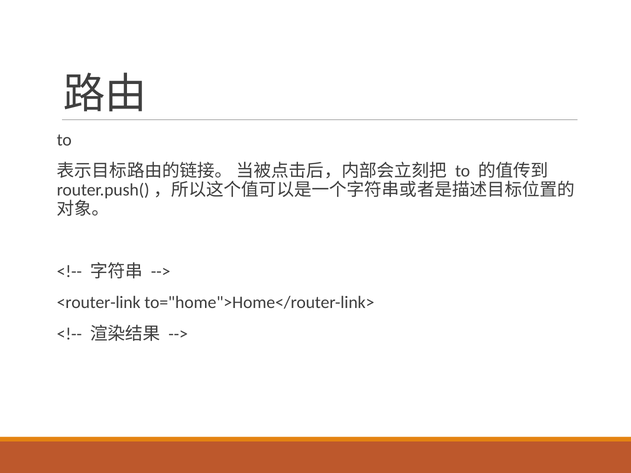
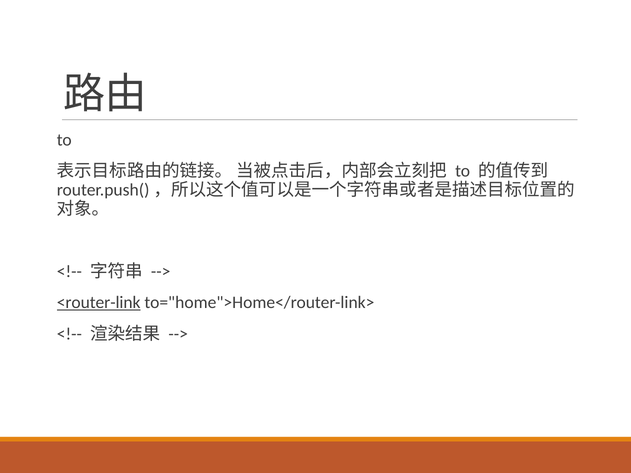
<router-link underline: none -> present
